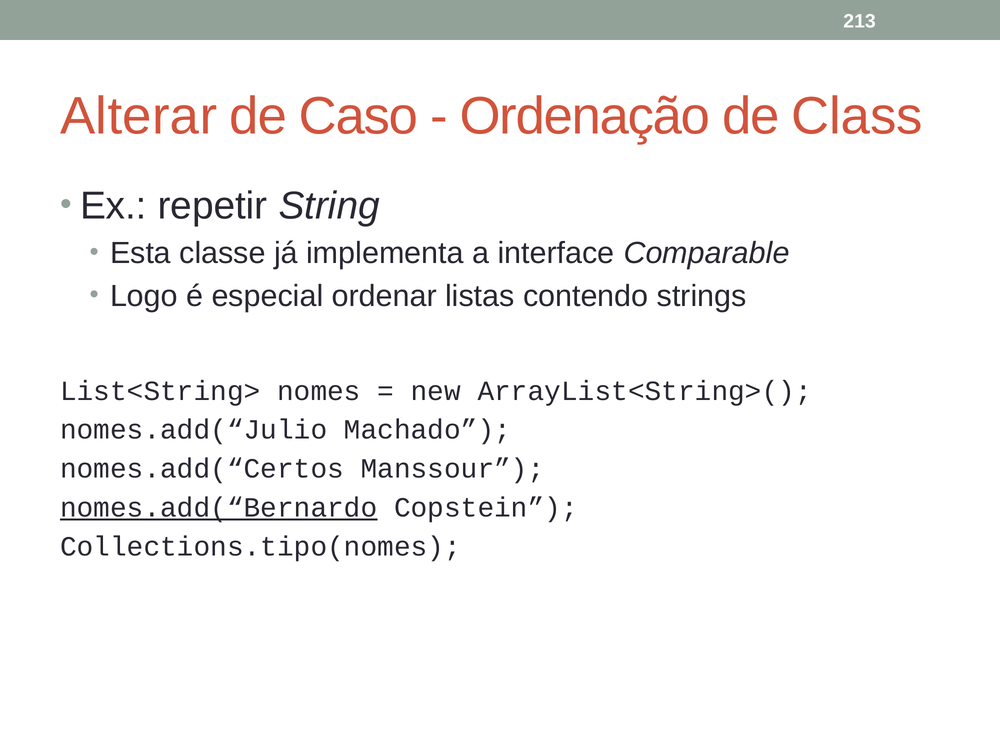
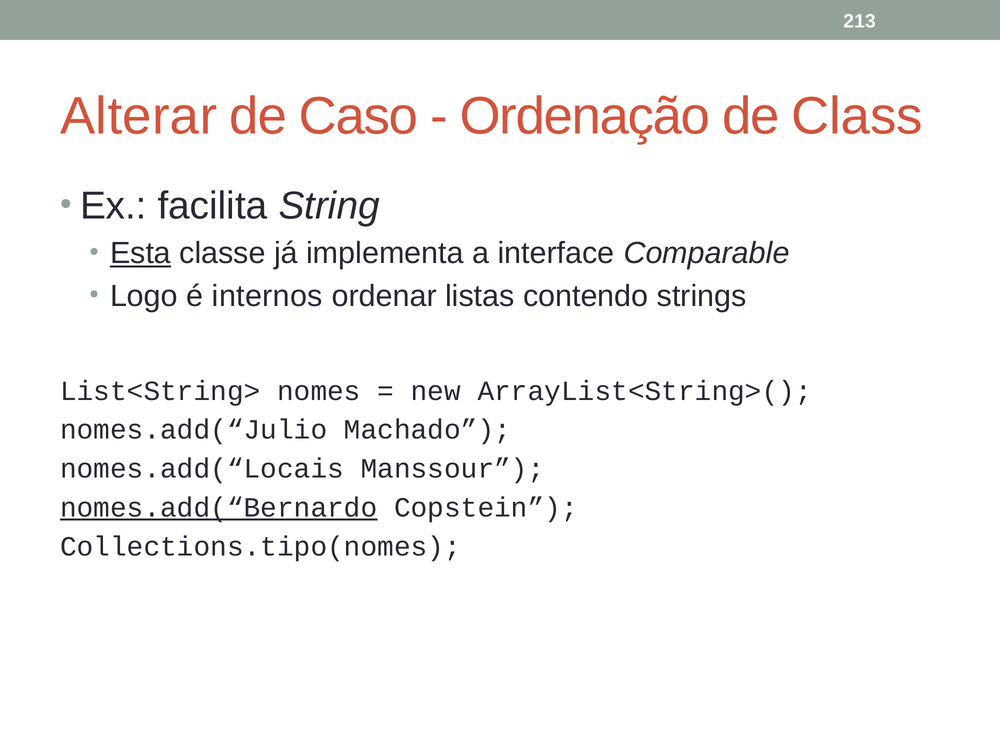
repetir: repetir -> facilita
Esta underline: none -> present
especial: especial -> internos
nomes.add(“Certos: nomes.add(“Certos -> nomes.add(“Locais
